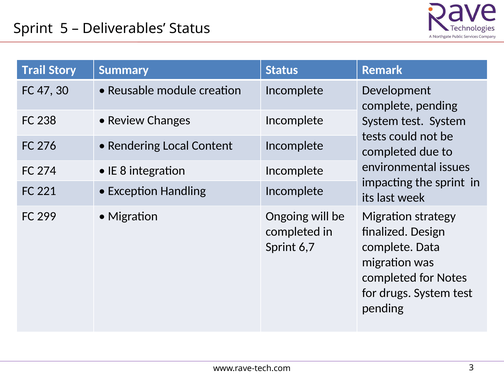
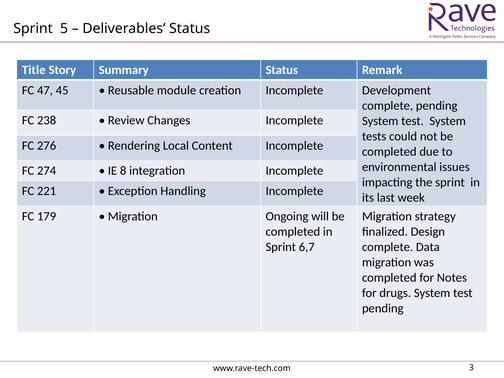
Trail: Trail -> Title
30: 30 -> 45
299: 299 -> 179
